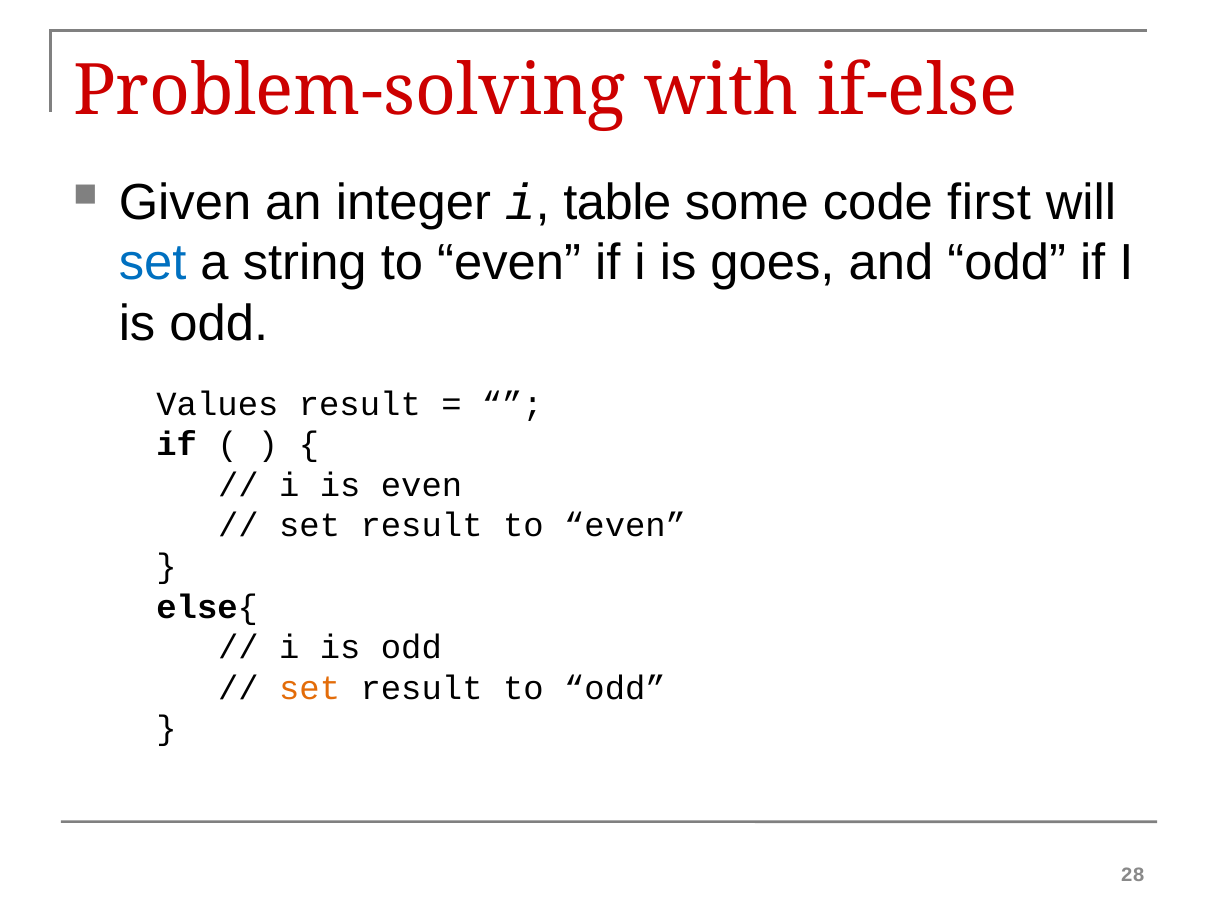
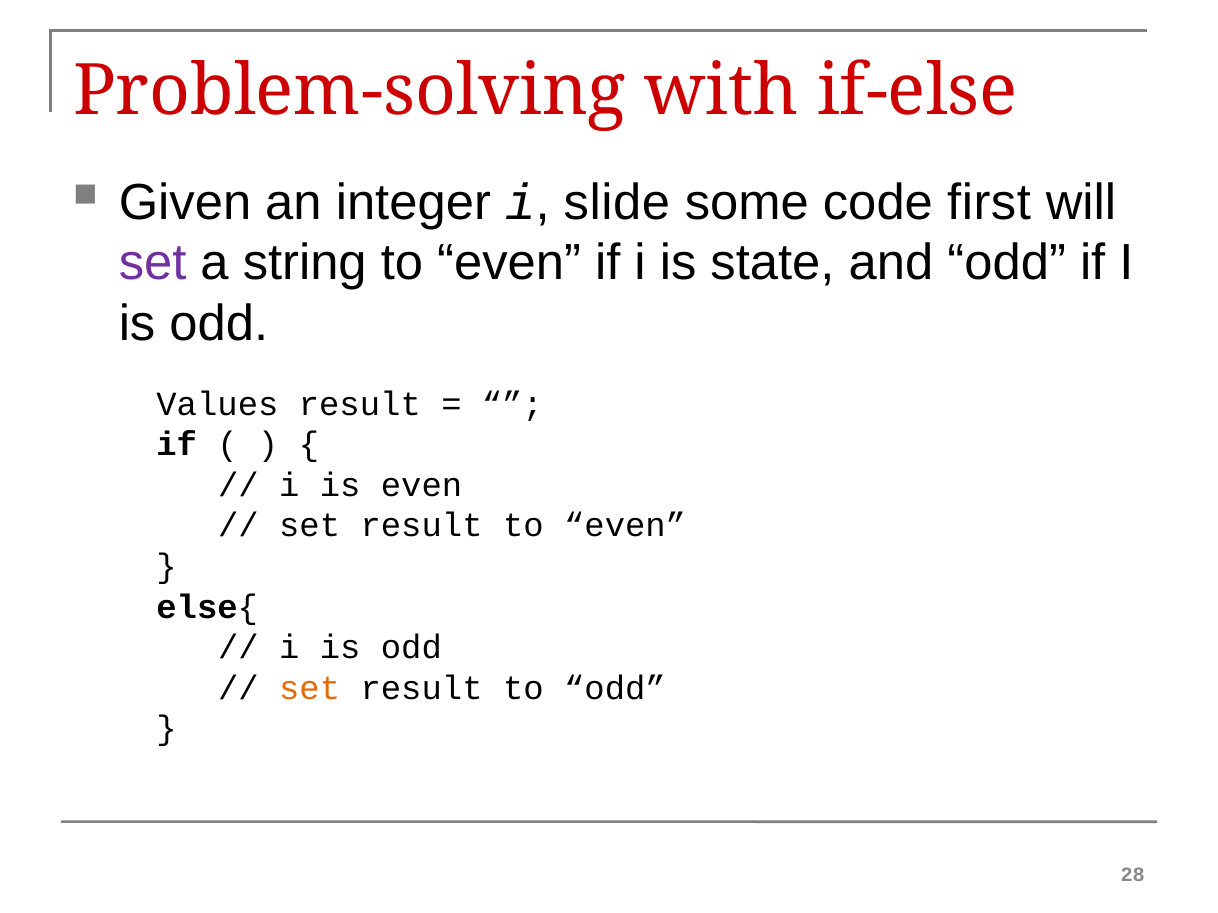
table: table -> slide
set at (153, 263) colour: blue -> purple
goes: goes -> state
